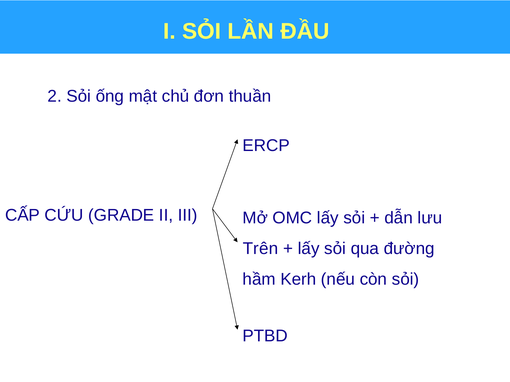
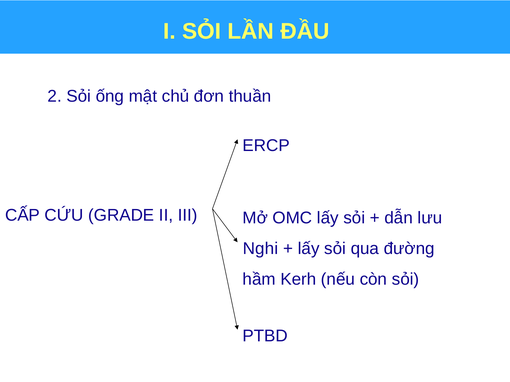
Trên: Trên -> Nghi
